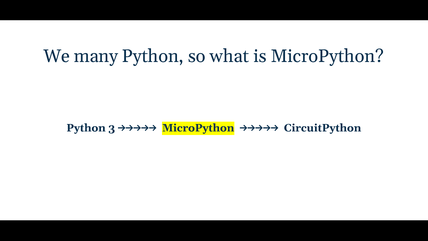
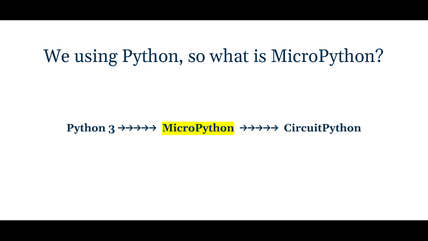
many: many -> using
